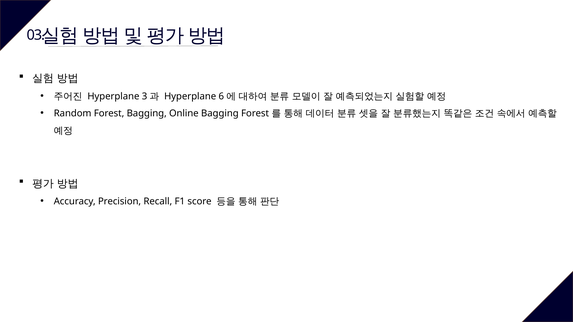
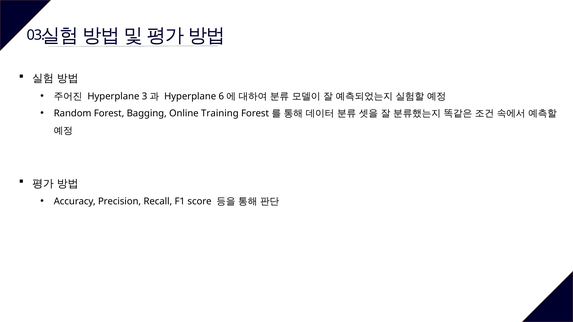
Online Bagging: Bagging -> Training
